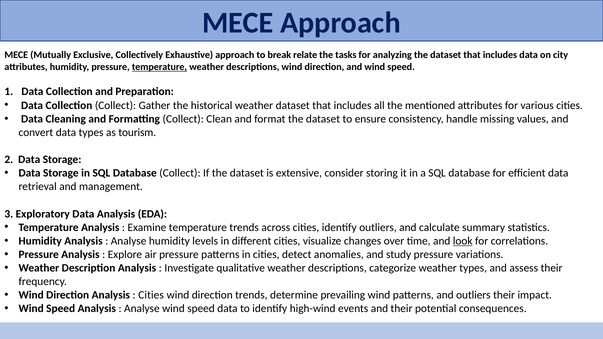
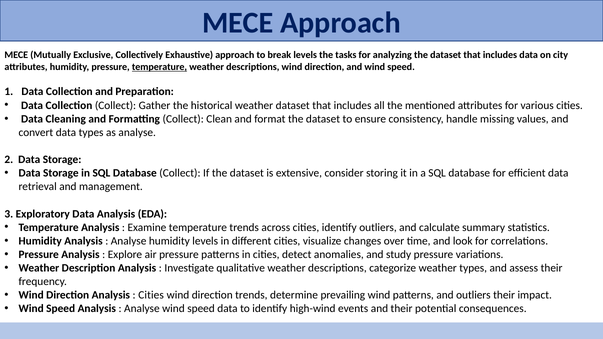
break relate: relate -> levels
as tourism: tourism -> analyse
look underline: present -> none
